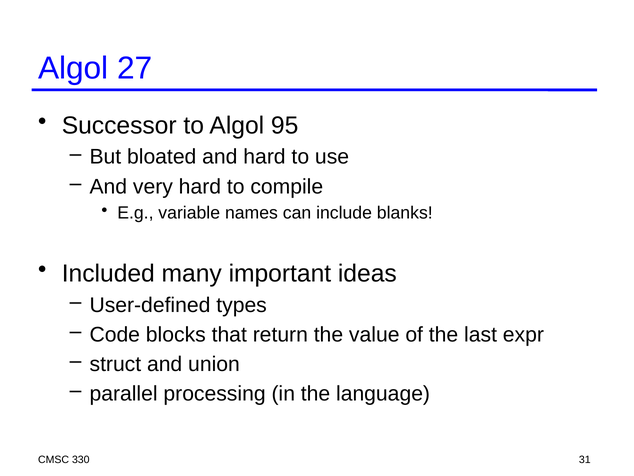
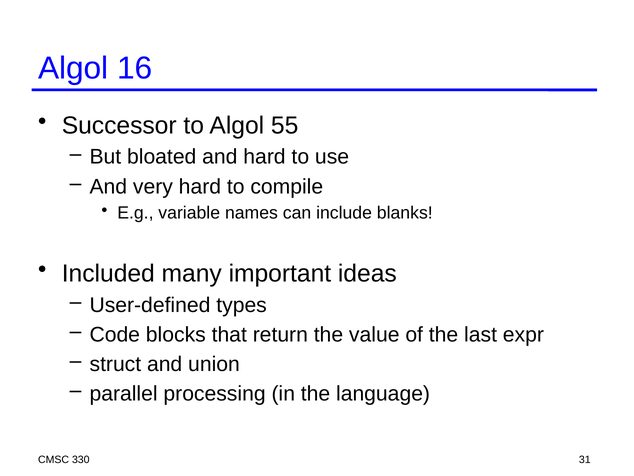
27: 27 -> 16
95: 95 -> 55
